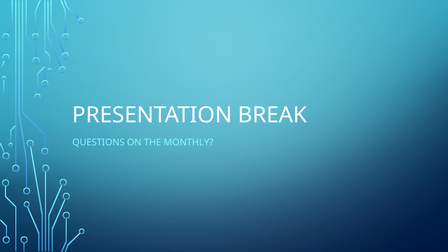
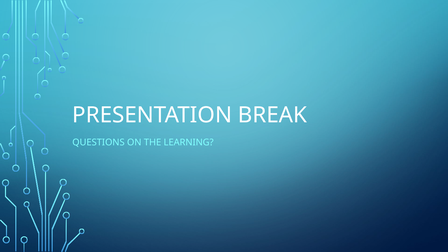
MONTHLY: MONTHLY -> LEARNING
